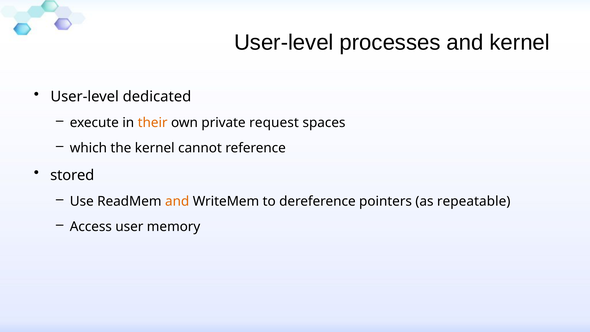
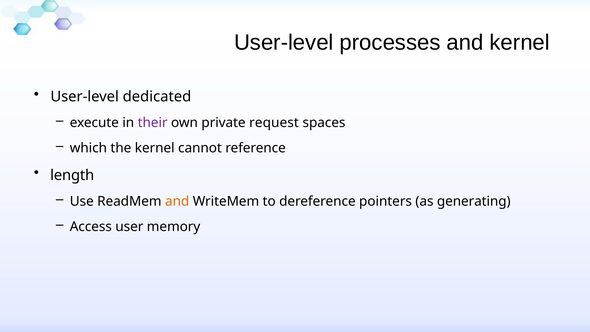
their colour: orange -> purple
stored: stored -> length
repeatable: repeatable -> generating
